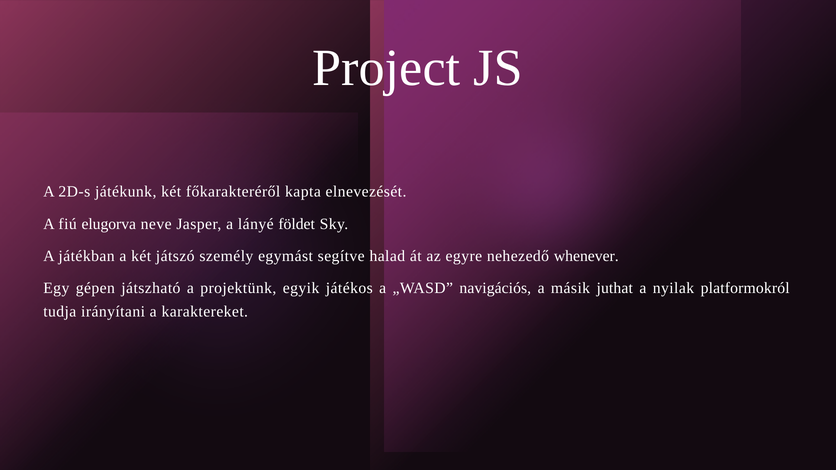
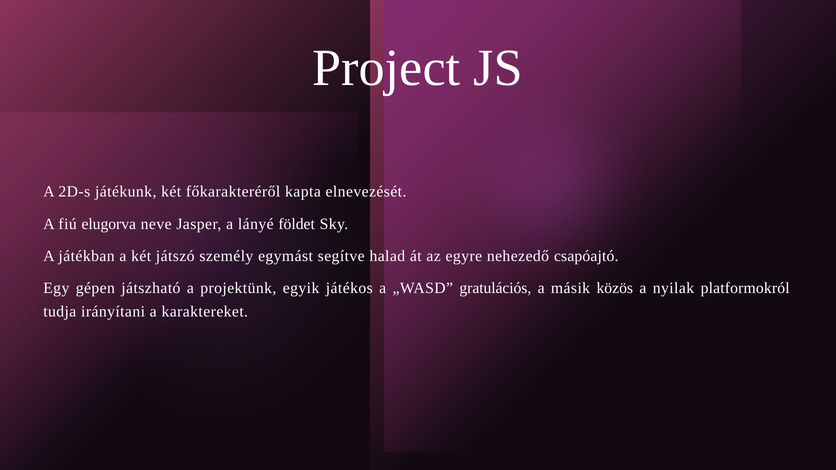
whenever: whenever -> csapóajtó
navigációs: navigációs -> gratulációs
juthat: juthat -> közös
